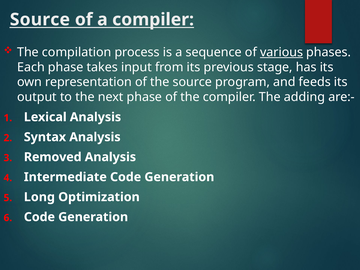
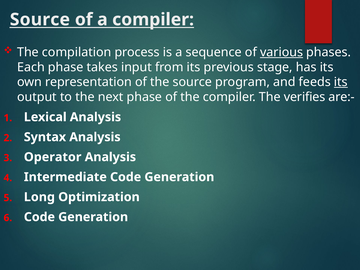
its at (341, 82) underline: none -> present
adding: adding -> verifies
Removed: Removed -> Operator
